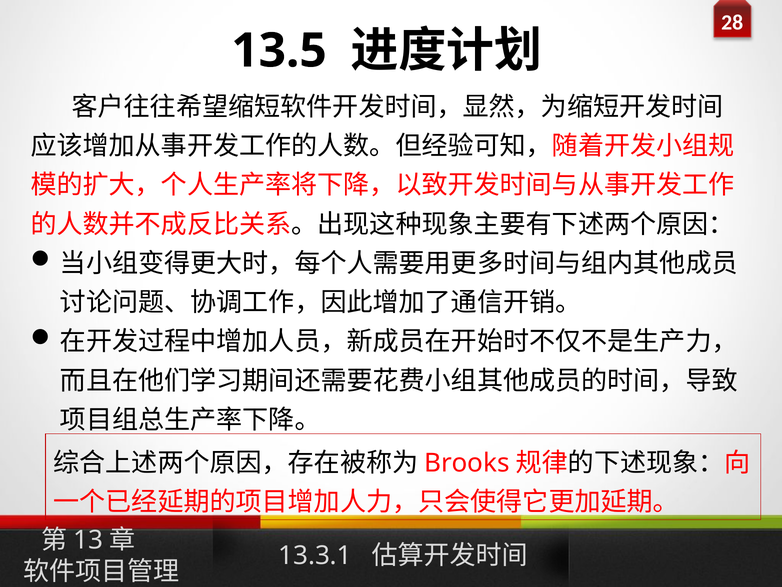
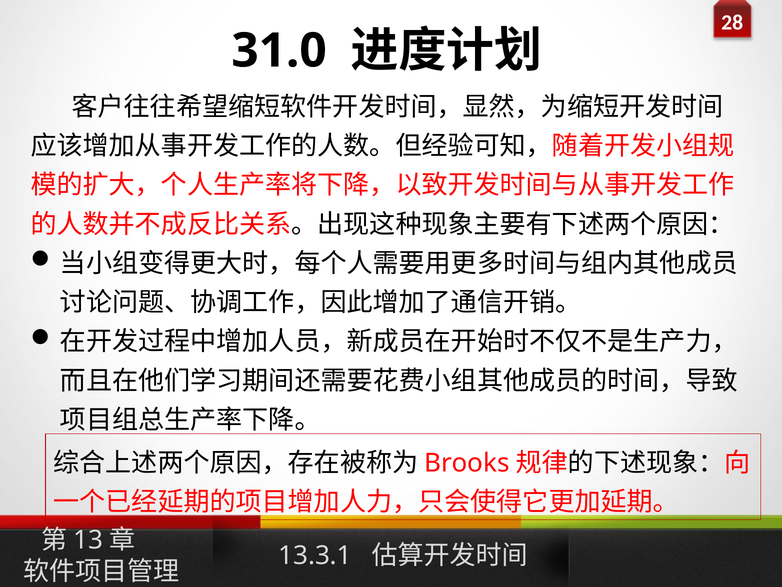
13.5: 13.5 -> 31.0
